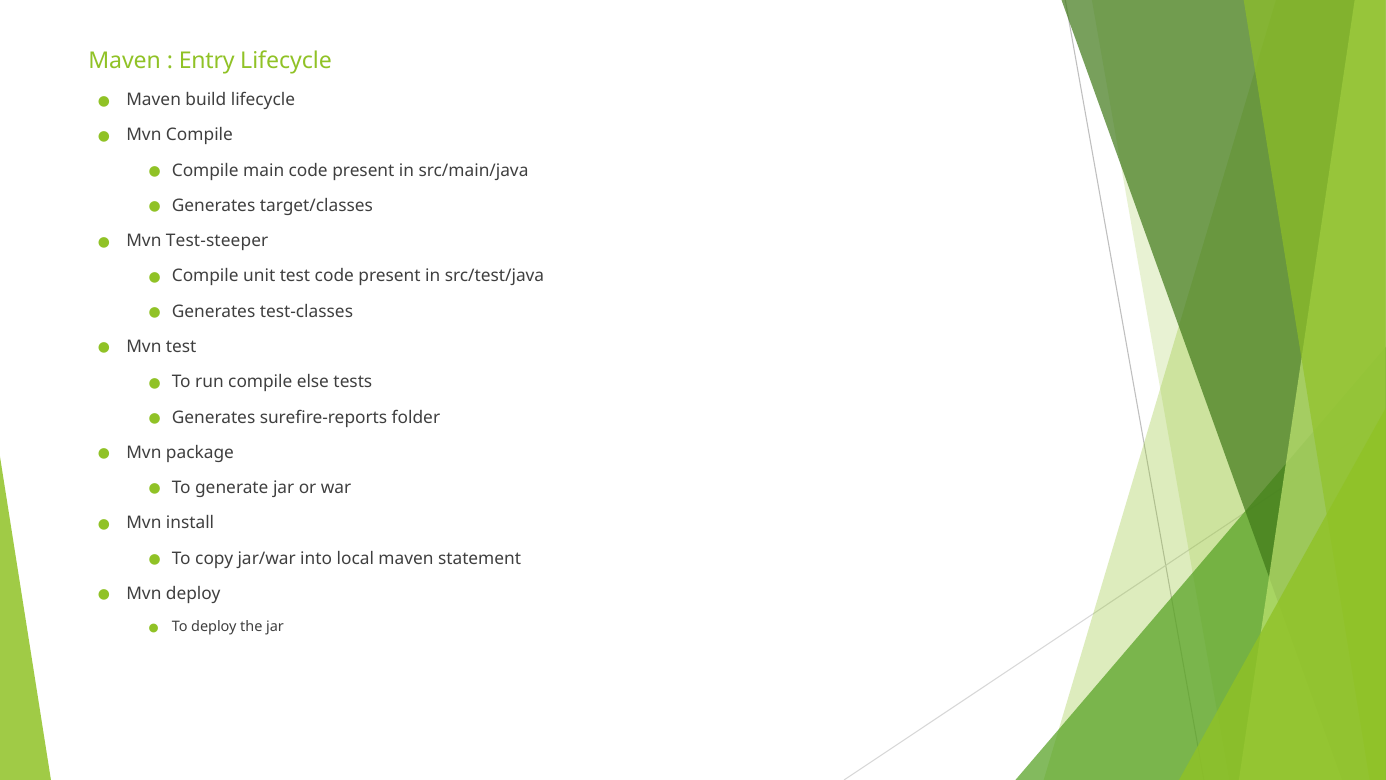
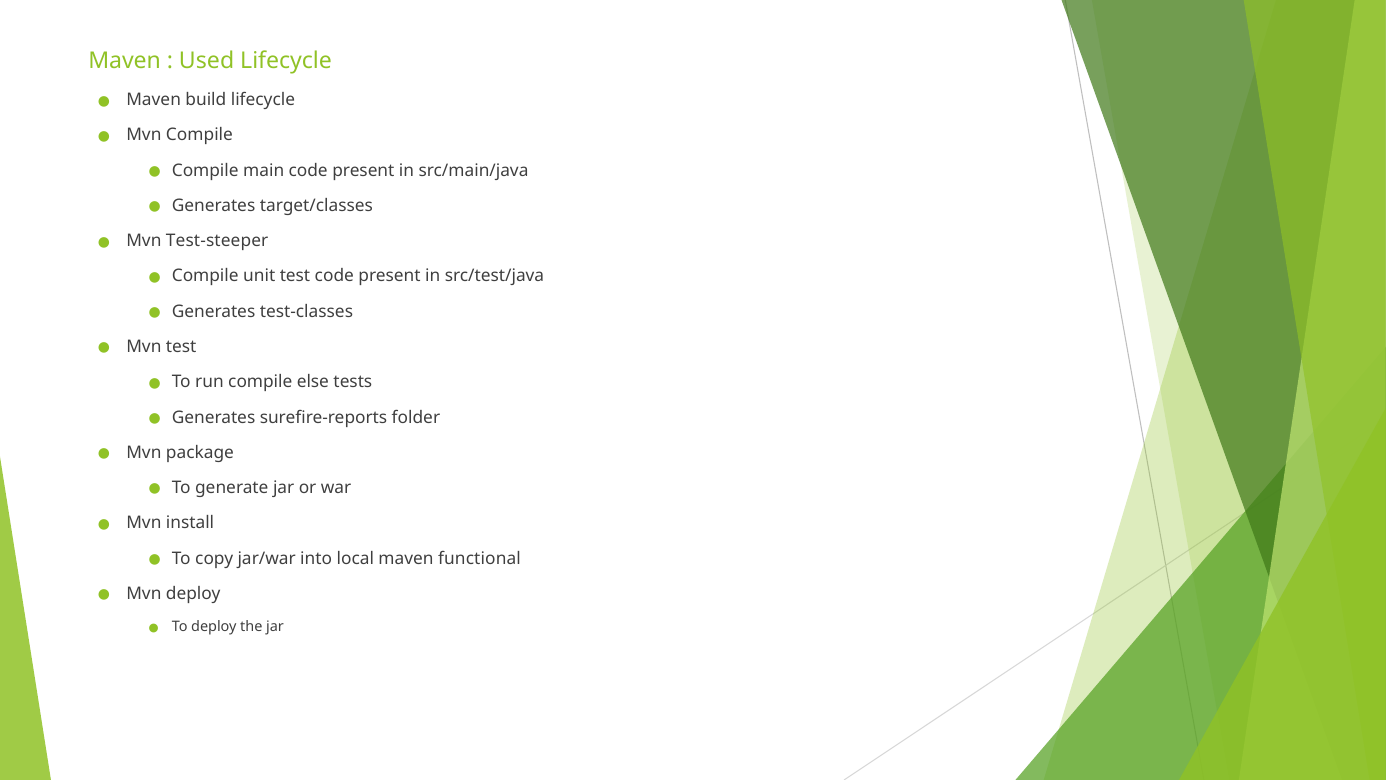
Entry: Entry -> Used
statement: statement -> functional
